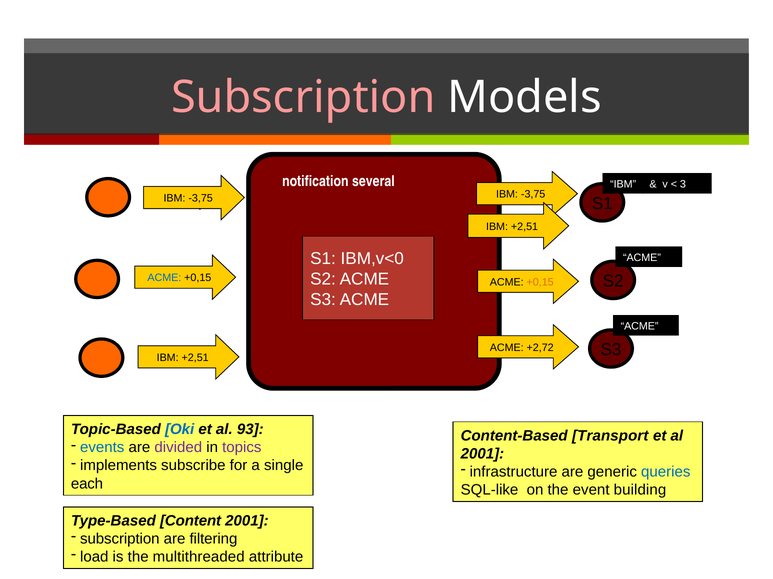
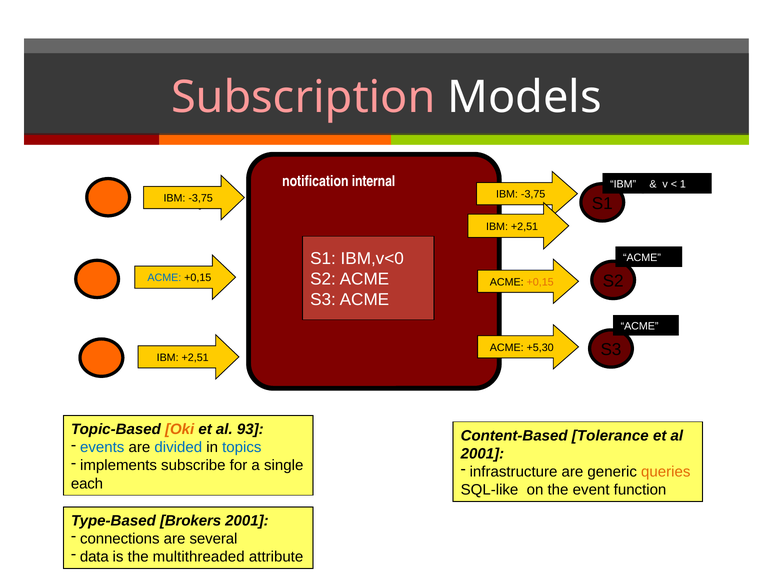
several: several -> internal
3: 3 -> 1
+2,72: +2,72 -> +5,30
Oki colour: blue -> orange
Transport: Transport -> Tolerance
divided colour: purple -> blue
topics colour: purple -> blue
queries colour: blue -> orange
building: building -> function
Content: Content -> Brokers
subscription at (120, 540): subscription -> connections
filtering: filtering -> several
load: load -> data
